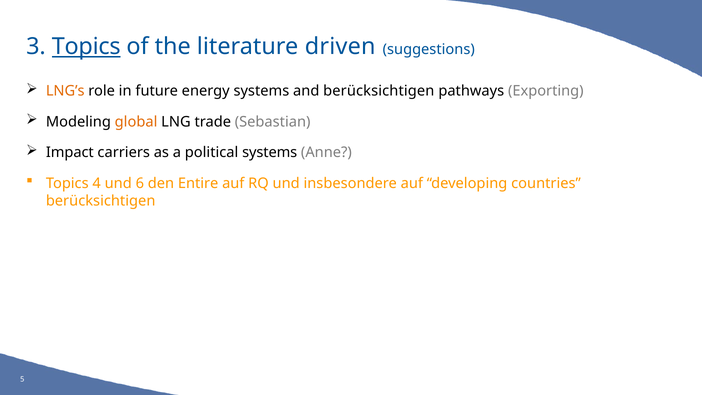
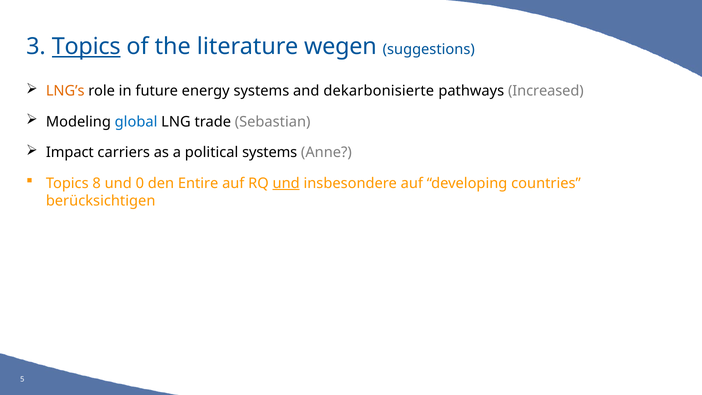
driven: driven -> wegen
and berücksichtigen: berücksichtigen -> dekarbonisierte
Exporting: Exporting -> Increased
global colour: orange -> blue
4: 4 -> 8
6: 6 -> 0
und at (286, 183) underline: none -> present
